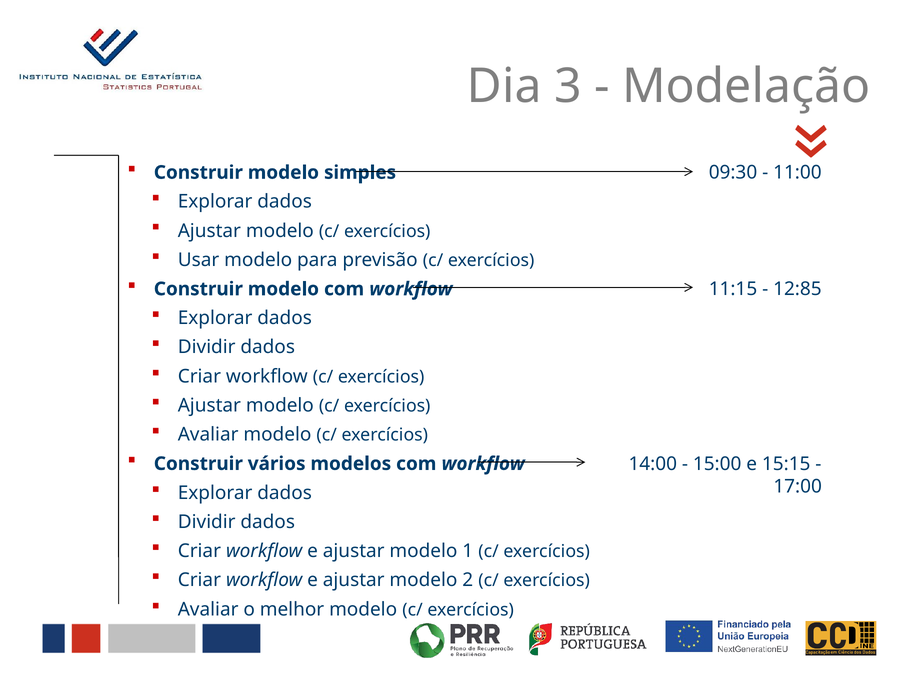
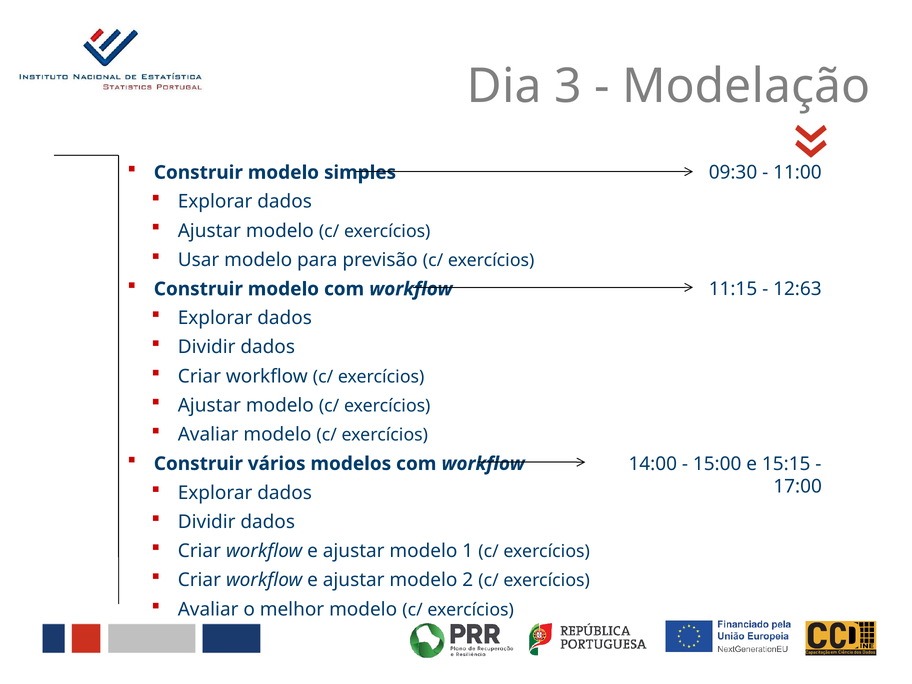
12:85: 12:85 -> 12:63
